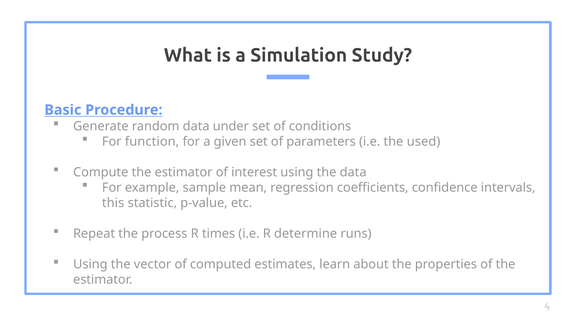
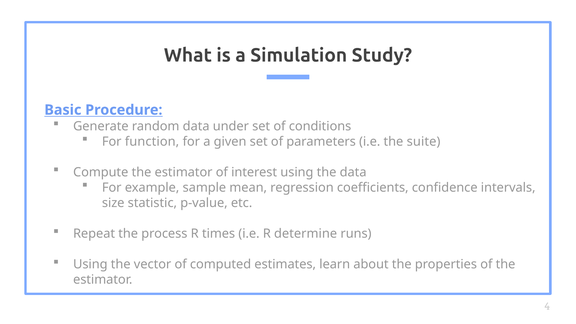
used: used -> suite
this: this -> size
